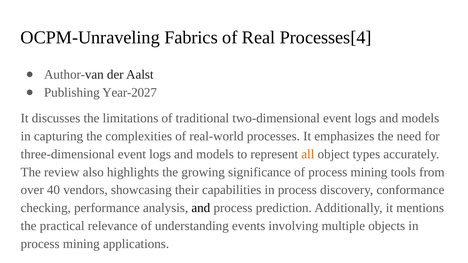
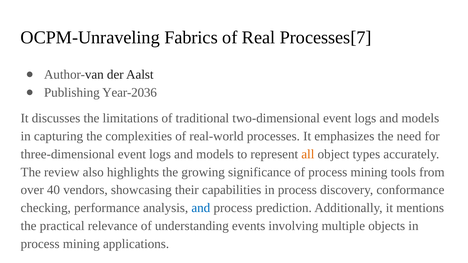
Processes[4: Processes[4 -> Processes[7
Year-2027: Year-2027 -> Year-2036
and at (201, 208) colour: black -> blue
